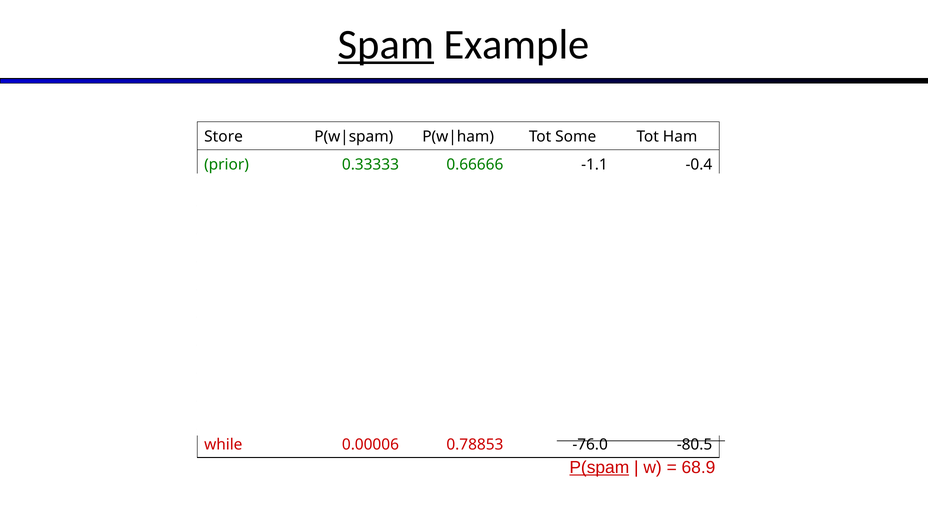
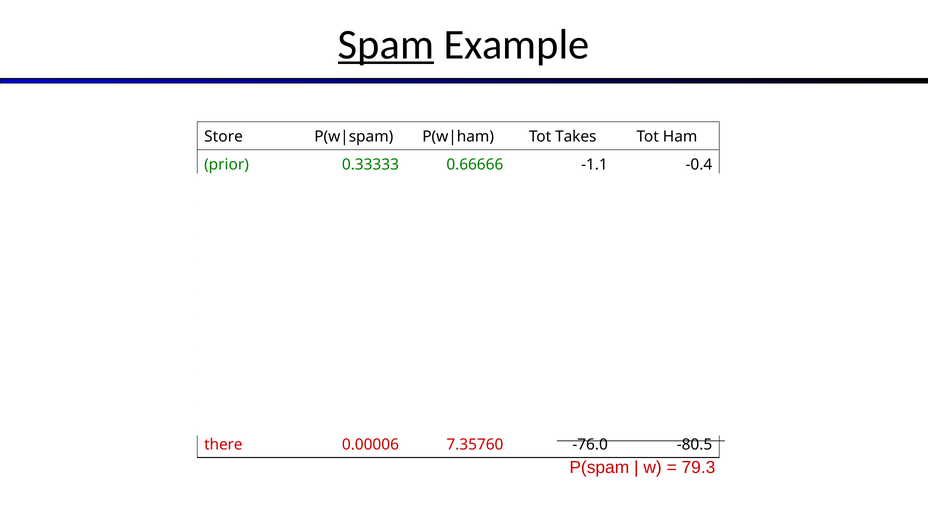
Some: Some -> Takes
while at (223, 444): while -> there
0.78853: 0.78853 -> 7.35760
P(spam underline: present -> none
68.9: 68.9 -> 79.3
